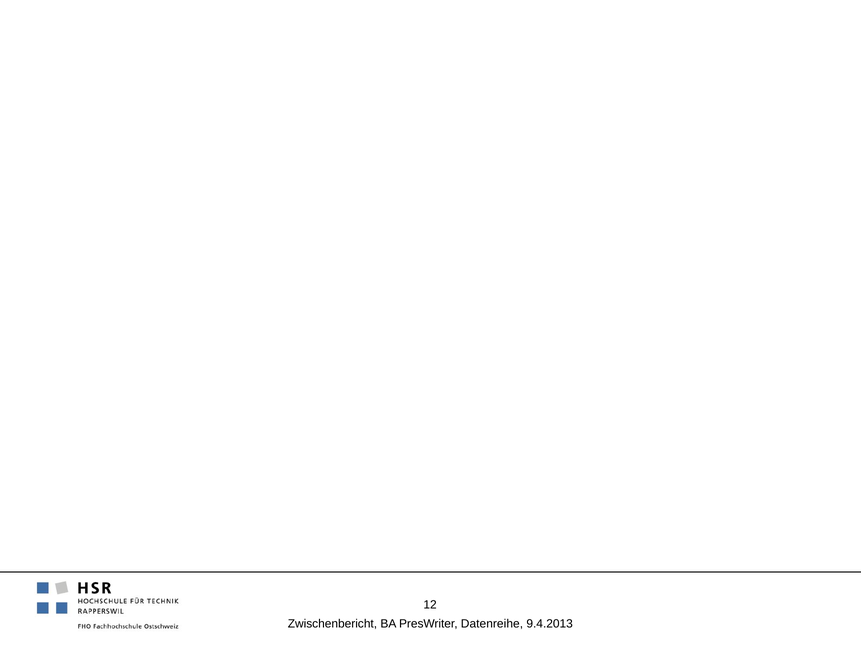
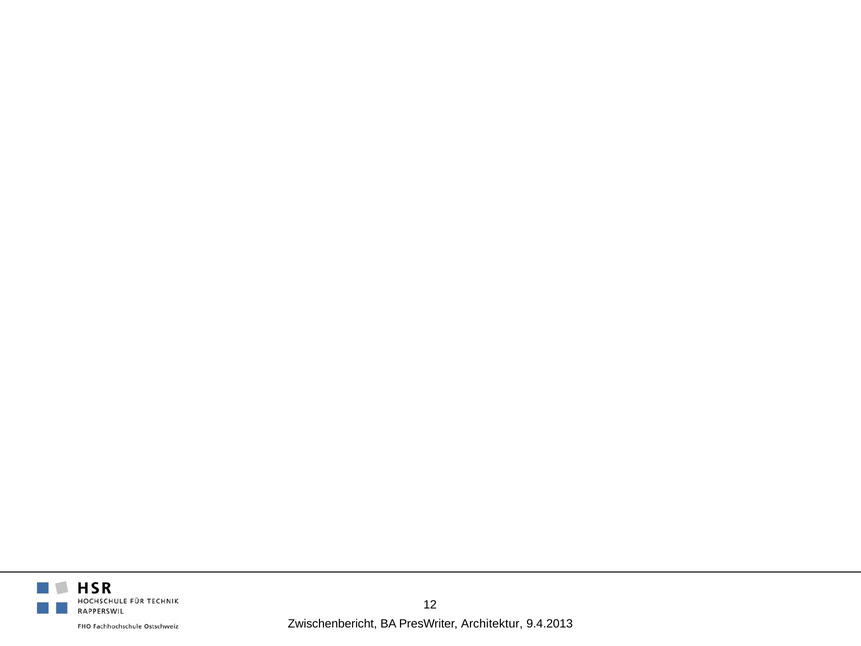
Datenreihe: Datenreihe -> Architektur
